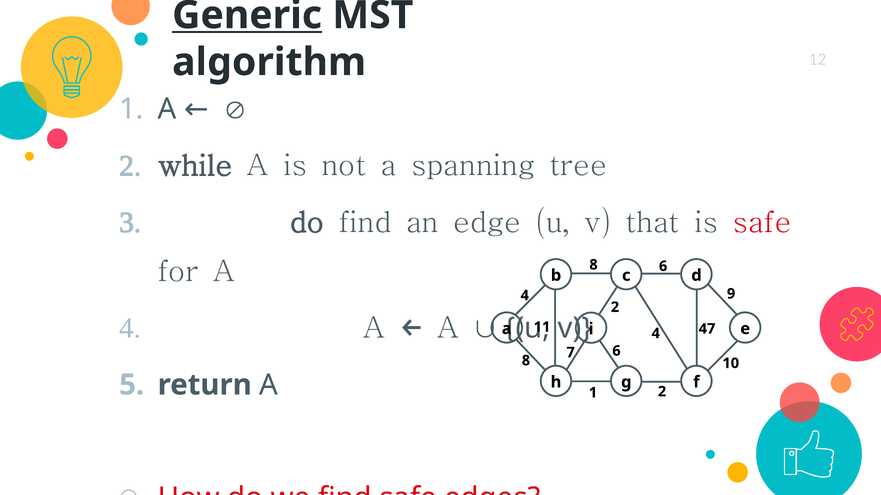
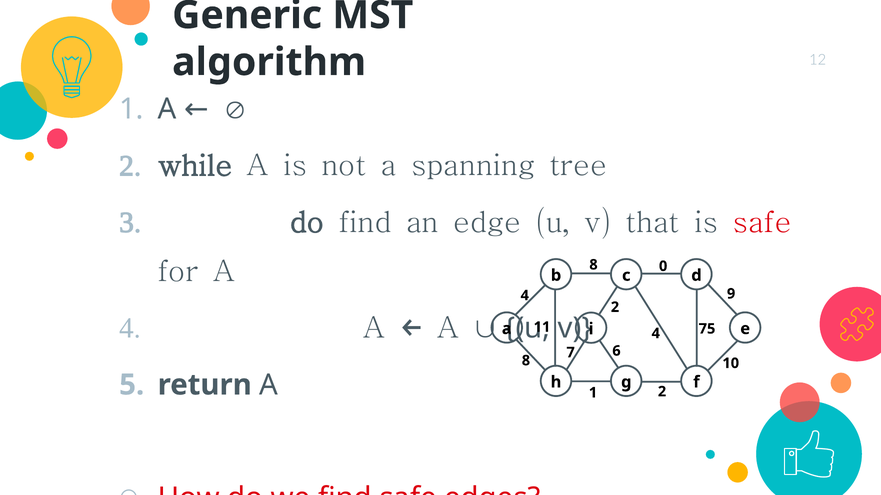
Generic underline: present -> none
8 6: 6 -> 0
47: 47 -> 75
